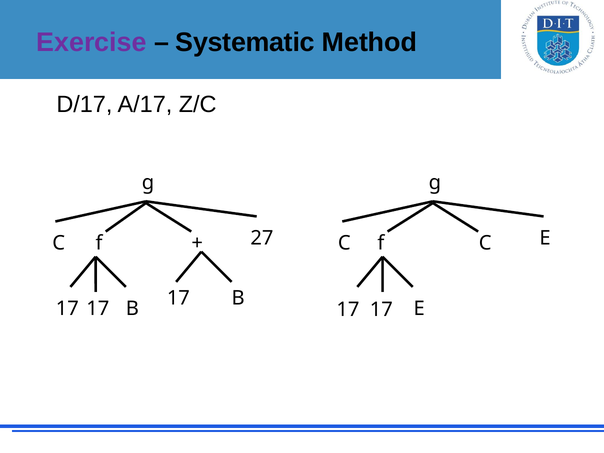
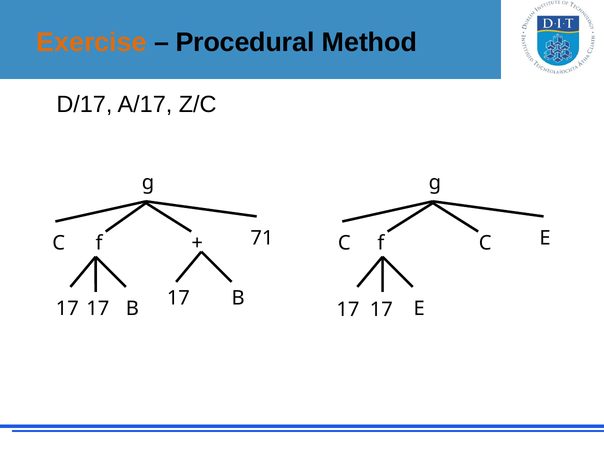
Exercise colour: purple -> orange
Systematic: Systematic -> Procedural
27: 27 -> 71
